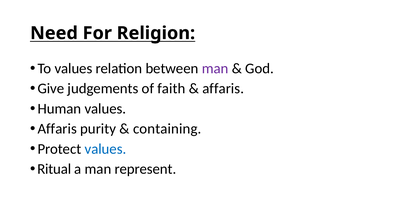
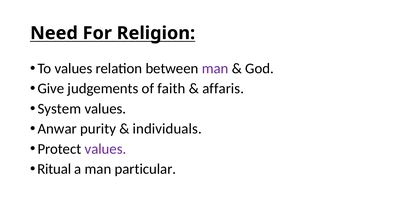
Human: Human -> System
Affaris at (57, 129): Affaris -> Anwar
containing: containing -> individuals
values at (105, 149) colour: blue -> purple
represent: represent -> particular
